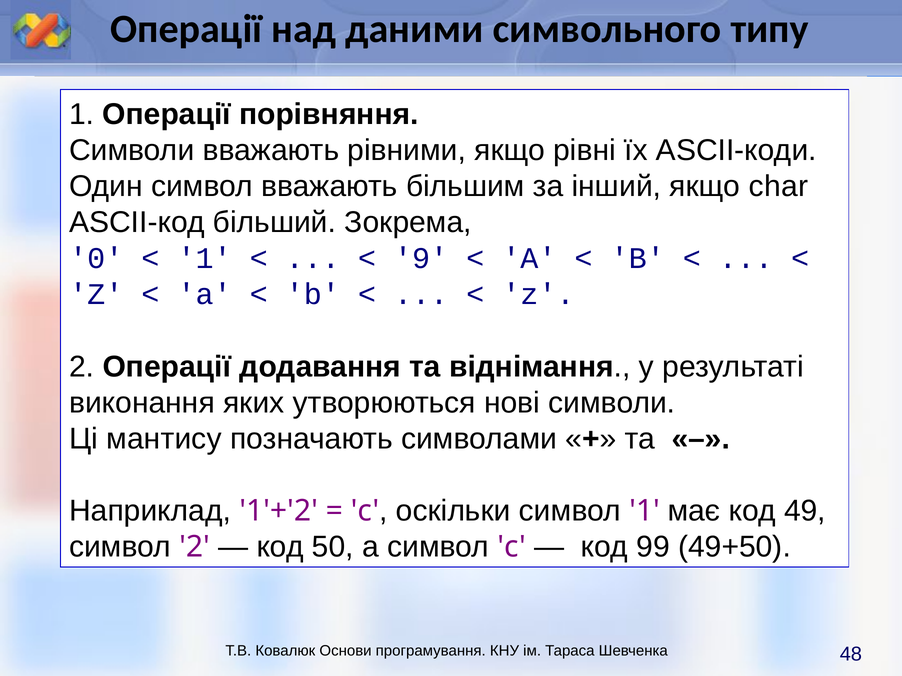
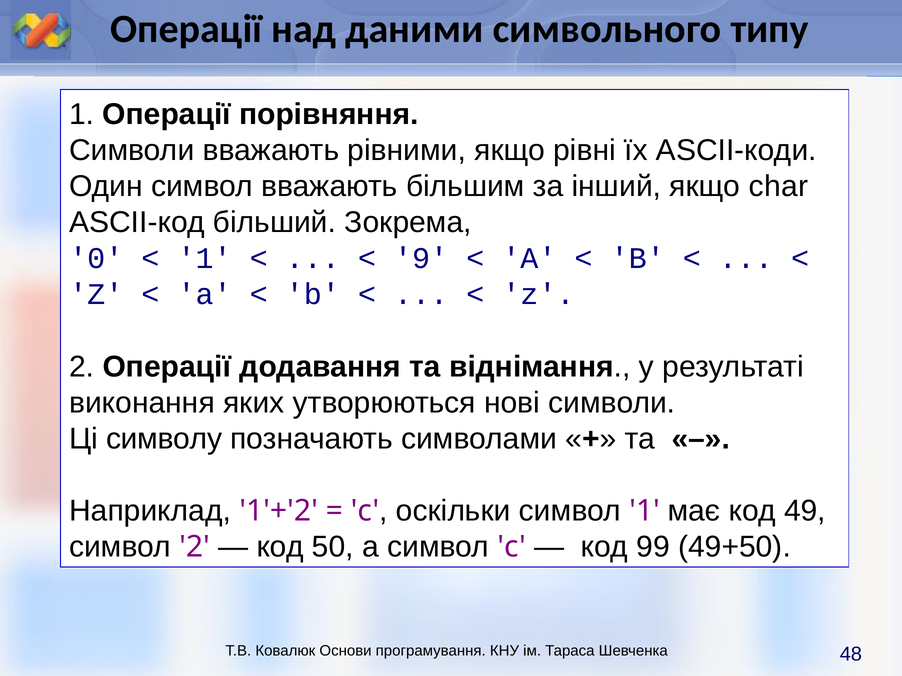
мантису: мантису -> символу
